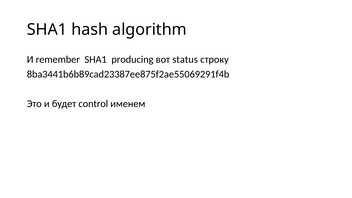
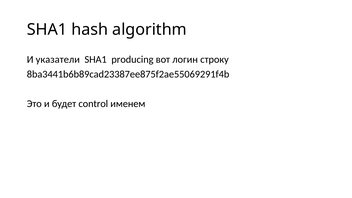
remember: remember -> указатели
status: status -> логин
